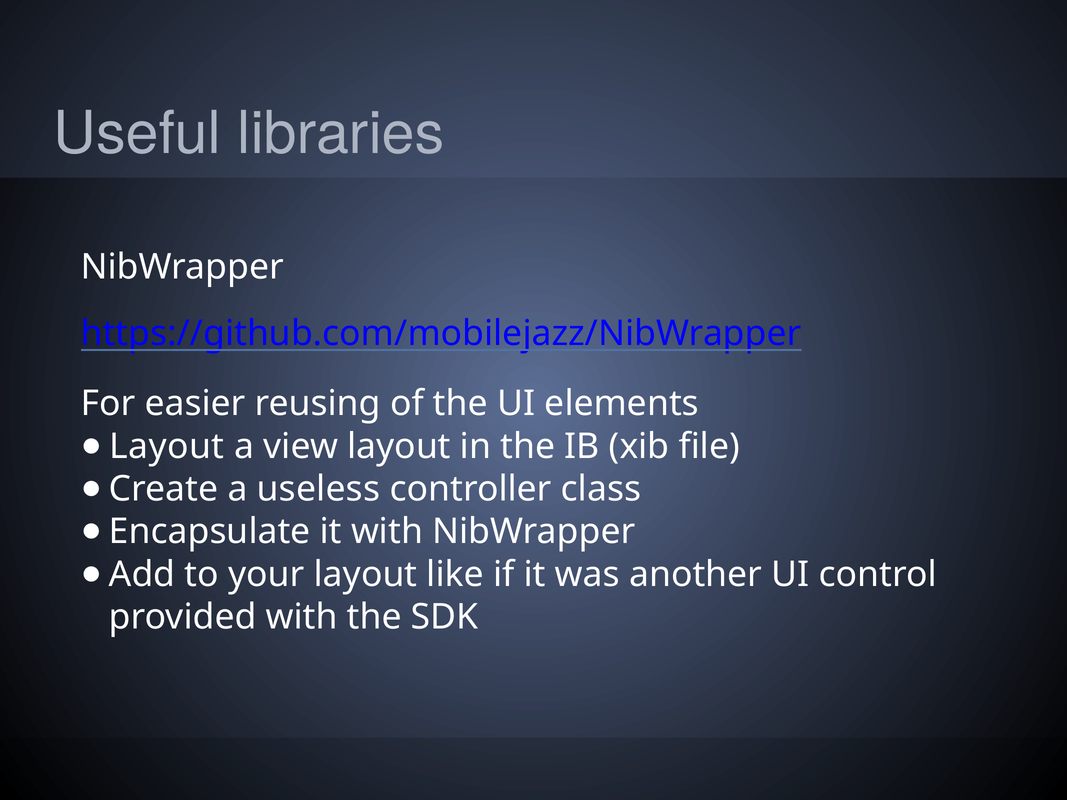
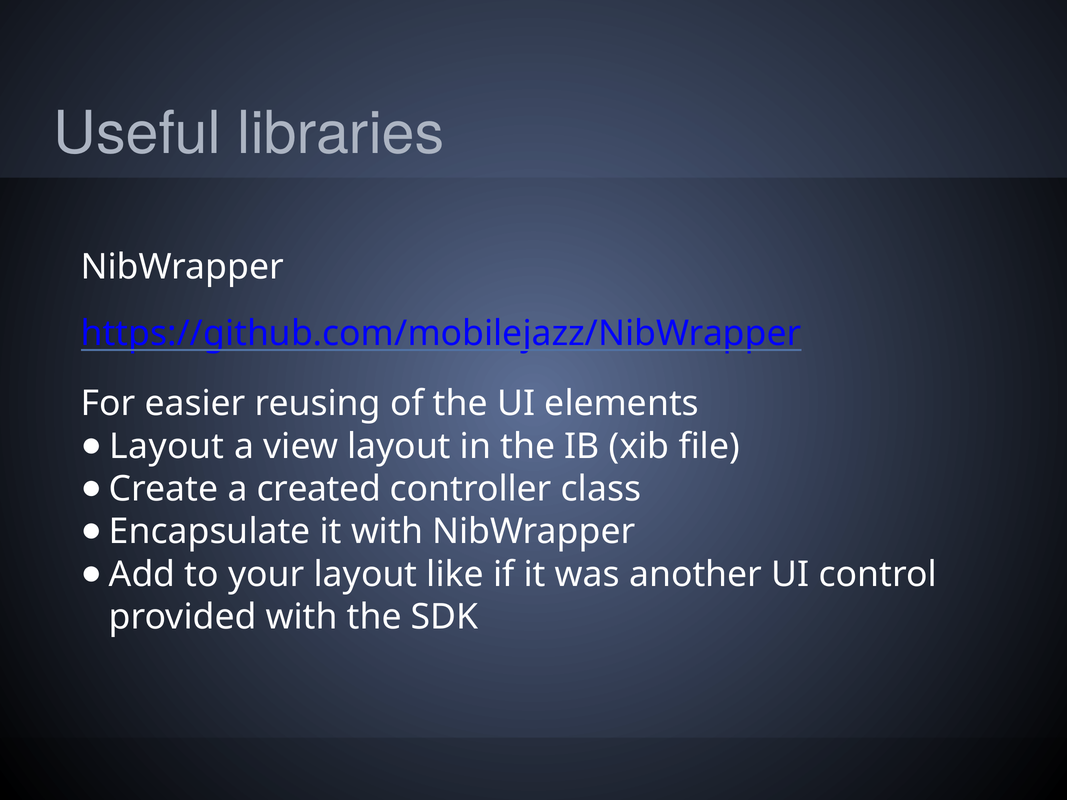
useless: useless -> created
